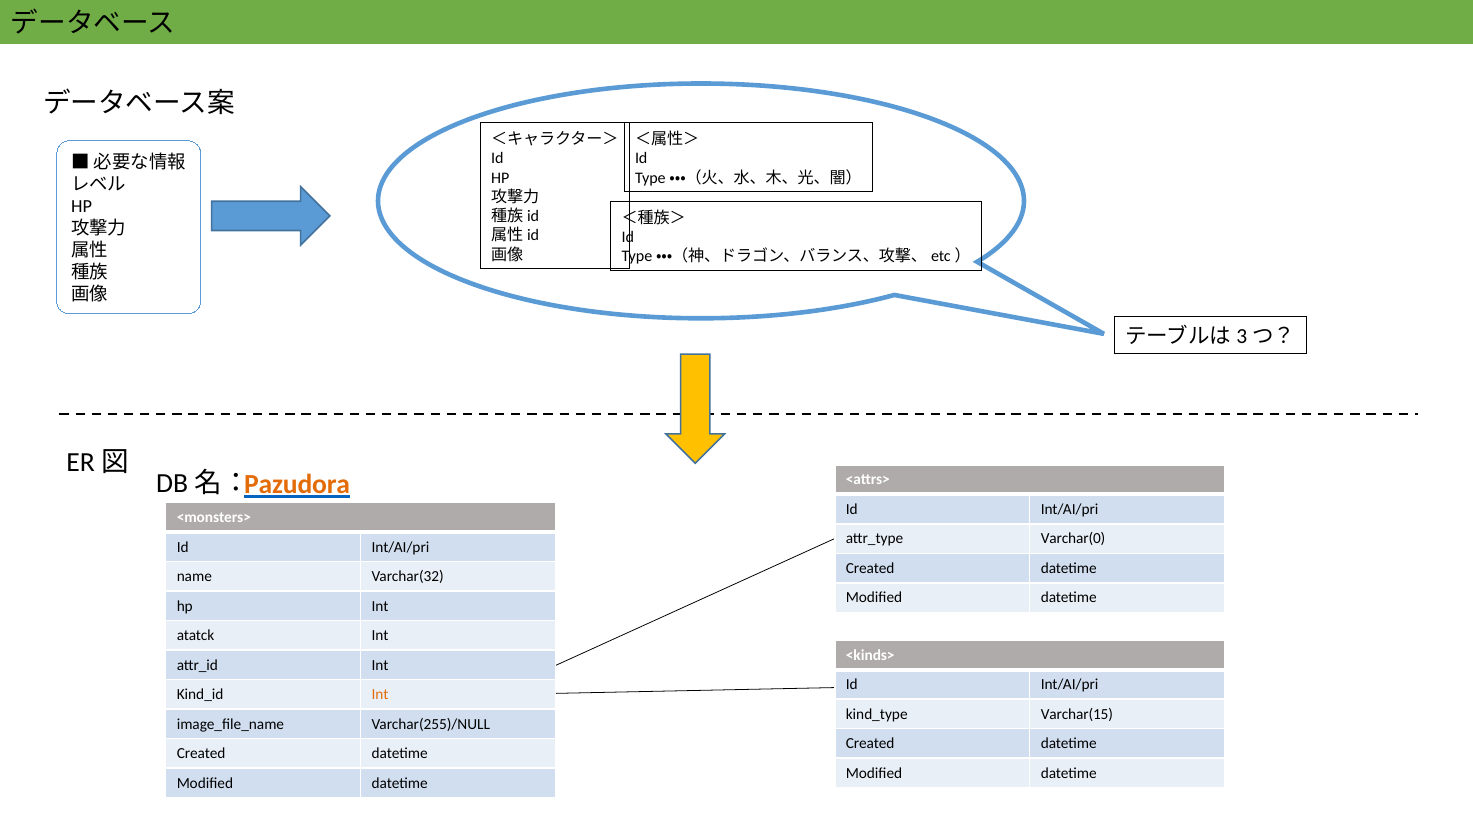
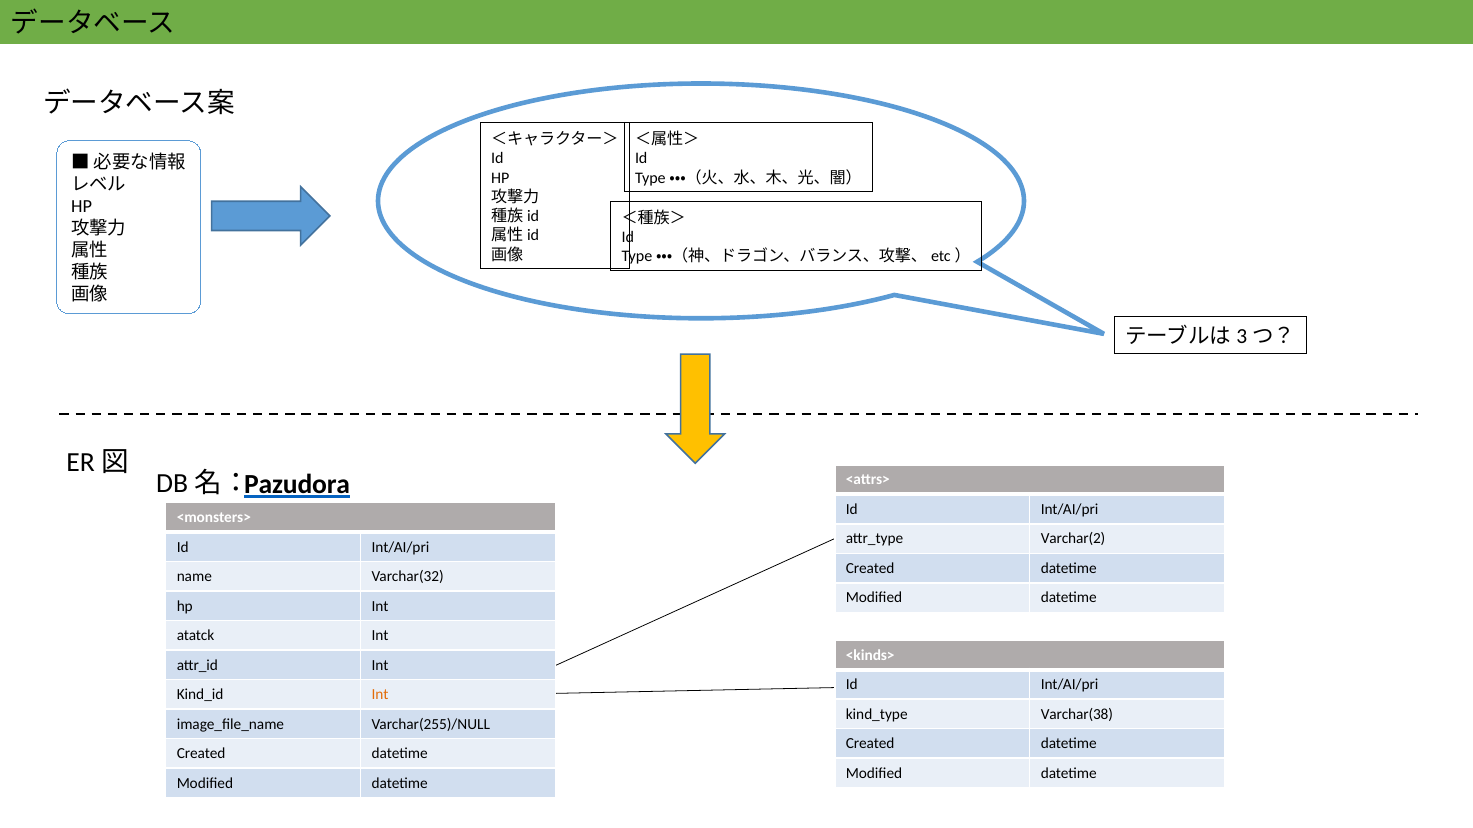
Pazudora colour: orange -> black
Varchar(0: Varchar(0 -> Varchar(2
Varchar(15: Varchar(15 -> Varchar(38
